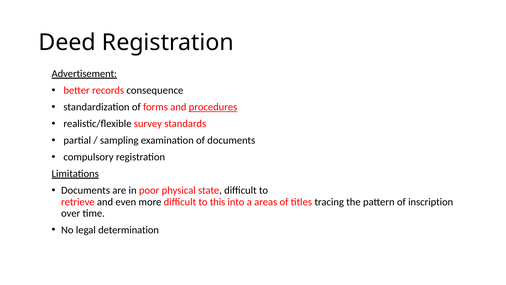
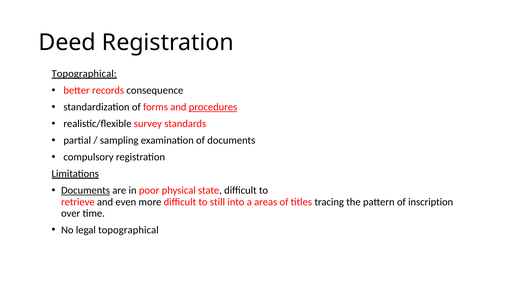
Advertisement at (84, 74): Advertisement -> Topographical
Documents at (86, 190) underline: none -> present
this: this -> still
legal determination: determination -> topographical
